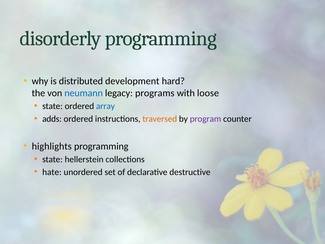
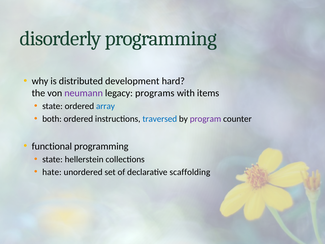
neumann colour: blue -> purple
loose: loose -> items
adds: adds -> both
traversed colour: orange -> blue
highlights: highlights -> functional
destructive: destructive -> scaffolding
